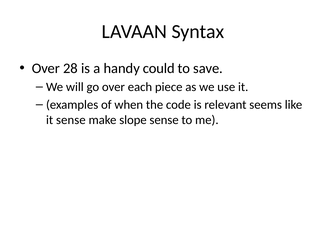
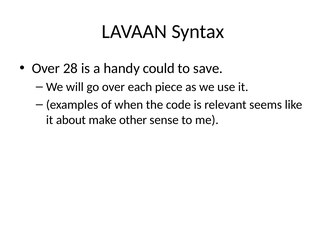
it sense: sense -> about
slope: slope -> other
